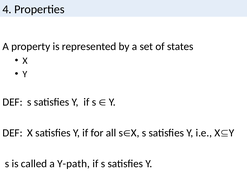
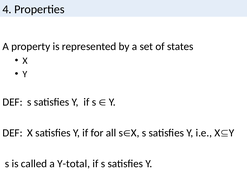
Y-path: Y-path -> Y-total
